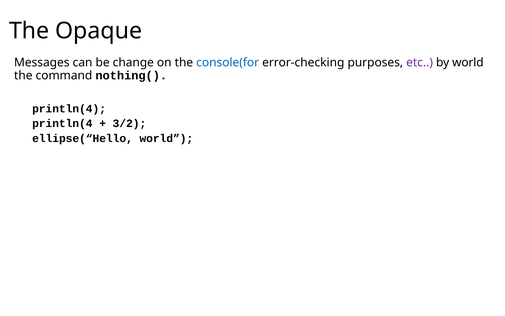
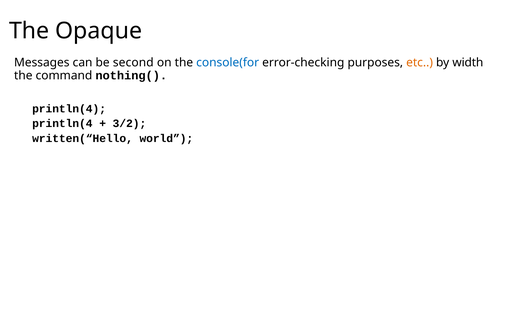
change: change -> second
etc colour: purple -> orange
by world: world -> width
ellipse(“Hello: ellipse(“Hello -> written(“Hello
